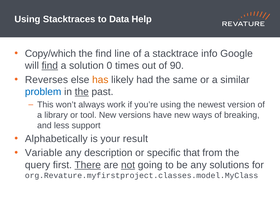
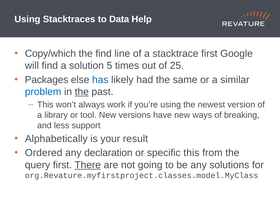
stacktrace info: info -> first
find at (50, 66) underline: present -> none
0: 0 -> 5
90: 90 -> 25
Reverses: Reverses -> Packages
has colour: orange -> blue
Variable: Variable -> Ordered
description: description -> declaration
specific that: that -> this
not underline: present -> none
